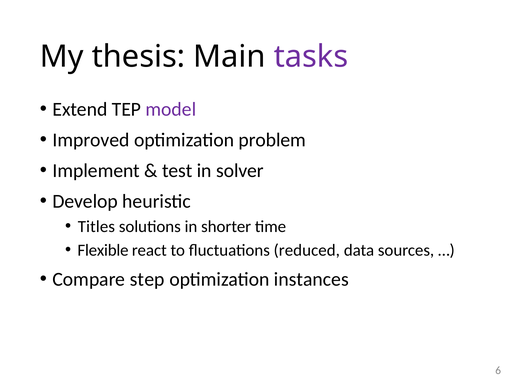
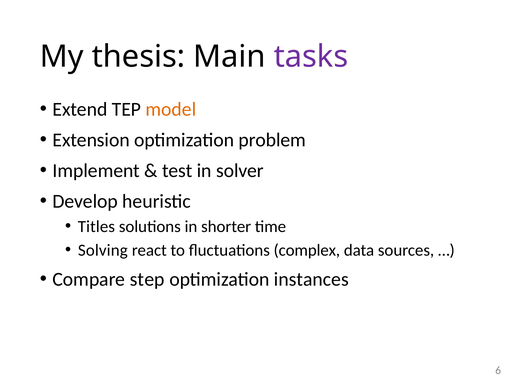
model colour: purple -> orange
Improved: Improved -> Extension
Flexible: Flexible -> Solving
reduced: reduced -> complex
